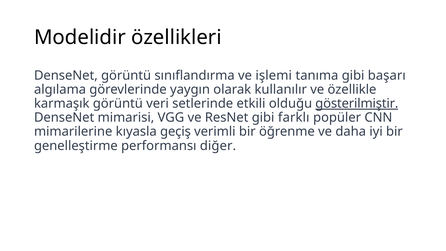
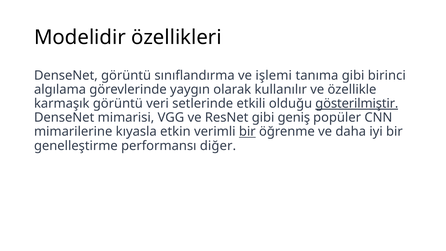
başarı: başarı -> birinci
farklı: farklı -> geniş
geçiş: geçiş -> etkin
bir at (247, 132) underline: none -> present
